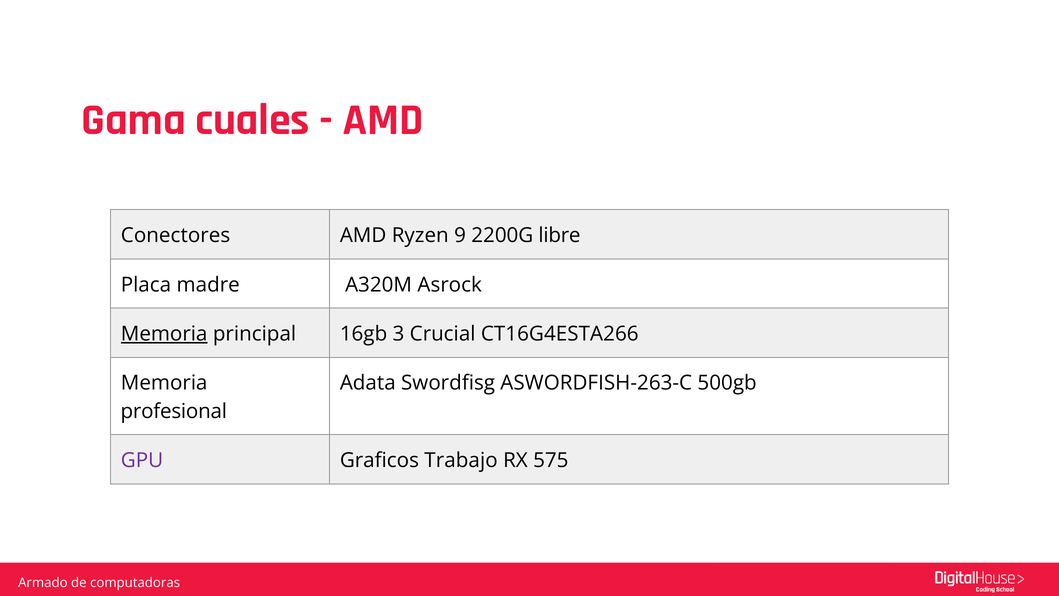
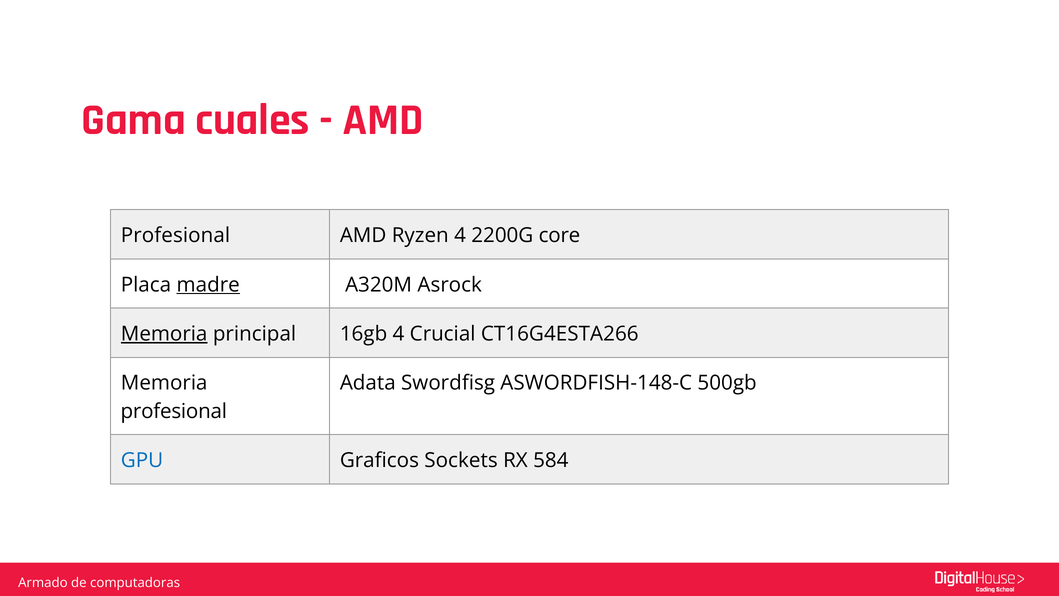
Conectores at (176, 235): Conectores -> Profesional
Ryzen 9: 9 -> 4
libre: libre -> core
madre underline: none -> present
16gb 3: 3 -> 4
ASWORDFISH-263-C: ASWORDFISH-263-C -> ASWORDFISH-148-C
GPU colour: purple -> blue
Trabajo: Trabajo -> Sockets
575: 575 -> 584
